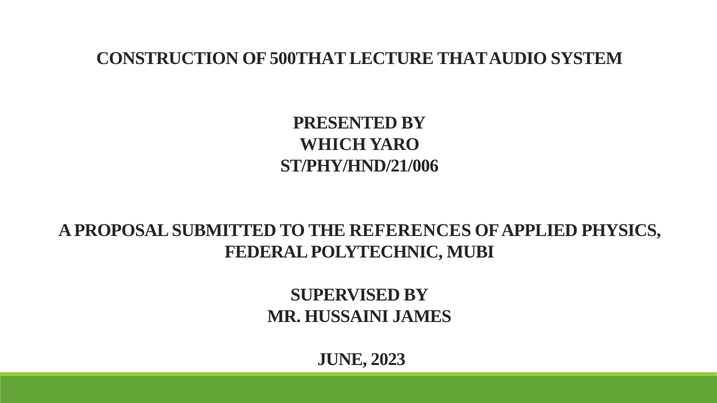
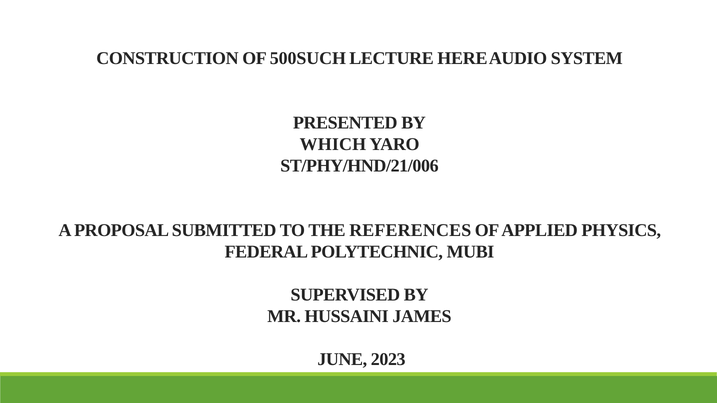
500THAT: 500THAT -> 500SUCH
THAT: THAT -> HERE
